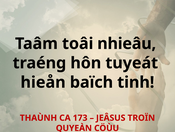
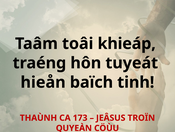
nhieâu: nhieâu -> khieáp
